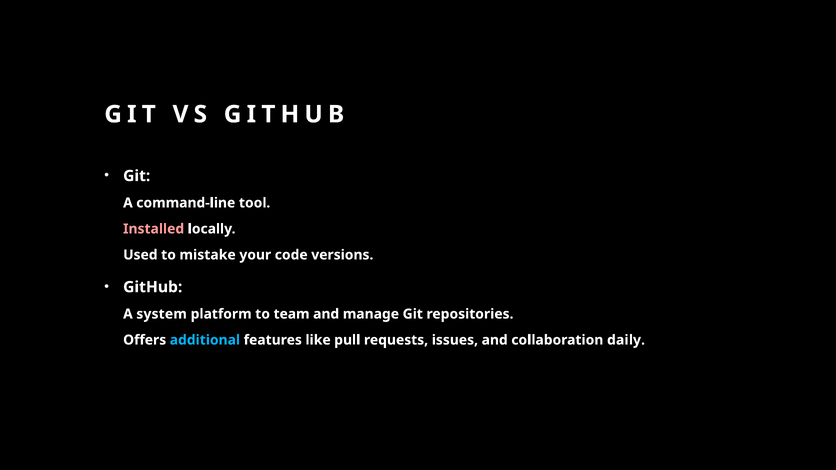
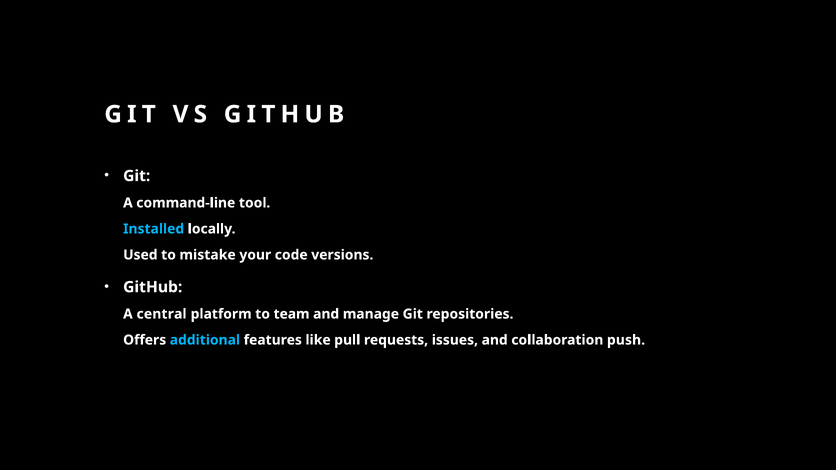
Installed colour: pink -> light blue
system: system -> central
daily: daily -> push
